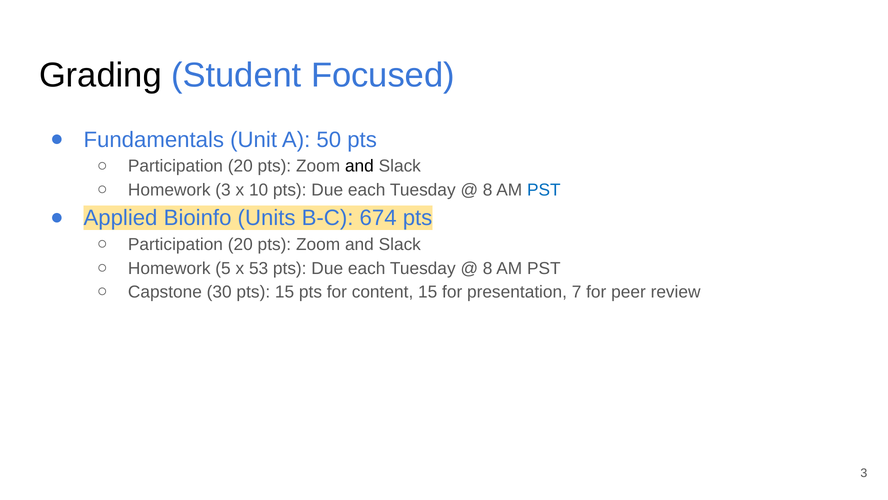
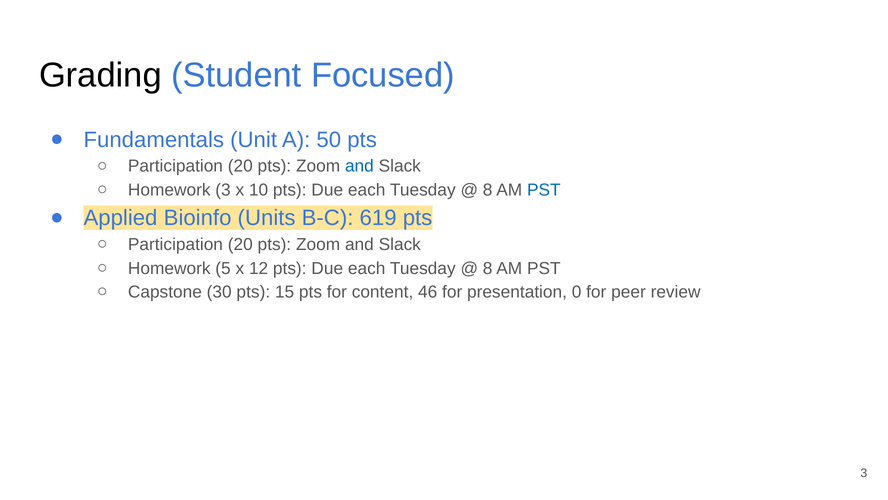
and at (359, 166) colour: black -> blue
674: 674 -> 619
53: 53 -> 12
content 15: 15 -> 46
7: 7 -> 0
